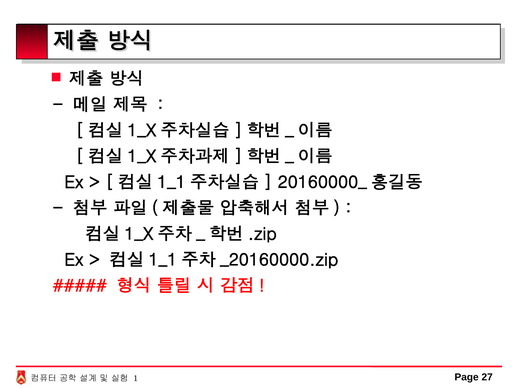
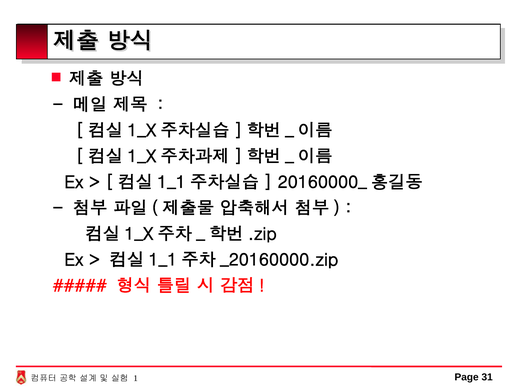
27: 27 -> 31
